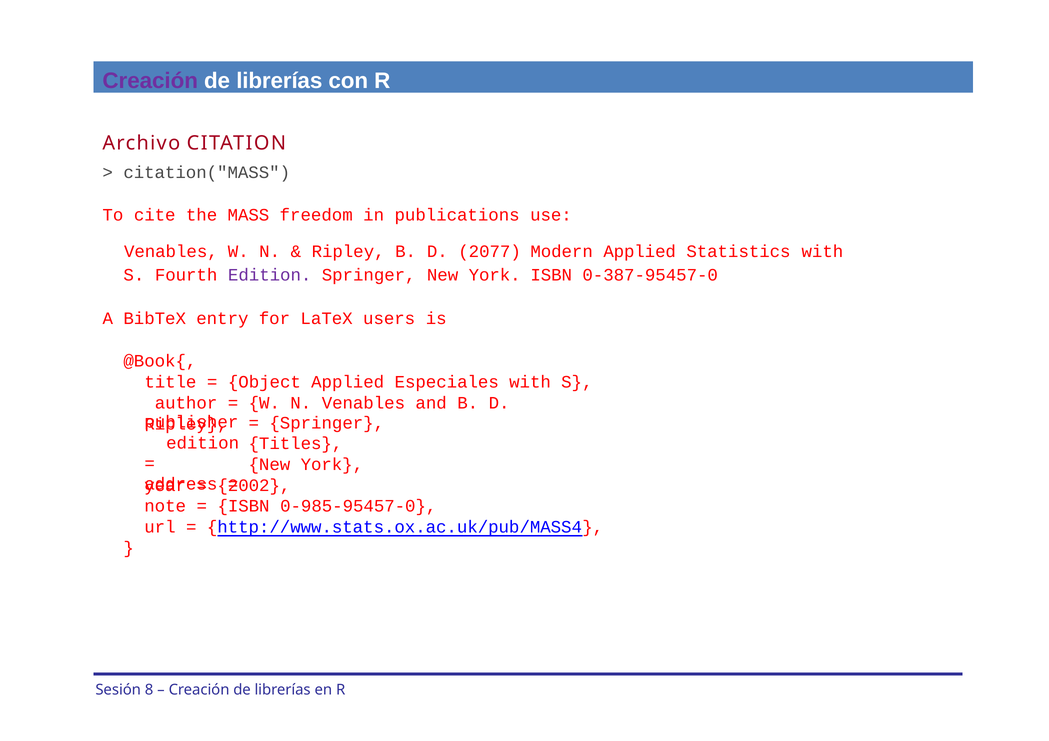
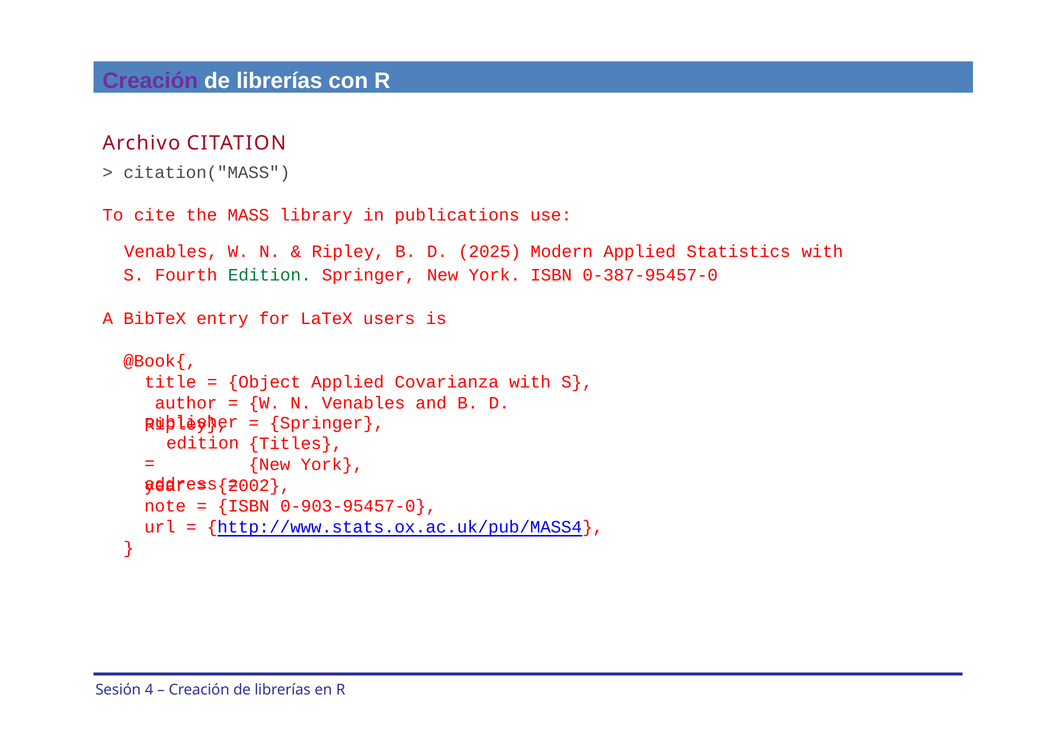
freedom: freedom -> library
2077: 2077 -> 2025
Edition at (270, 275) colour: purple -> green
Especiales: Especiales -> Covarianza
0-985-95457-0: 0-985-95457-0 -> 0-903-95457-0
8: 8 -> 4
